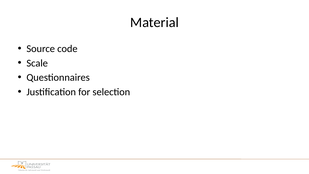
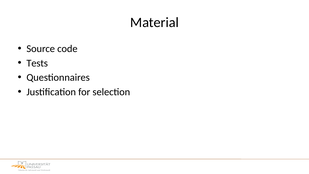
Scale: Scale -> Tests
